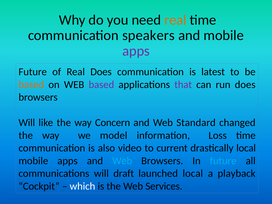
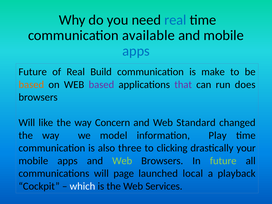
real at (175, 20) colour: orange -> blue
speakers: speakers -> available
apps at (136, 51) colour: purple -> blue
Real Does: Does -> Build
latest: latest -> make
Loss: Loss -> Play
video: video -> three
current: current -> clicking
drastically local: local -> your
Web at (122, 161) colour: light blue -> light green
future at (223, 161) colour: light blue -> light green
draft: draft -> page
